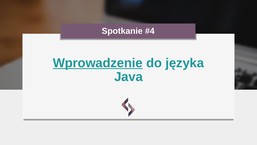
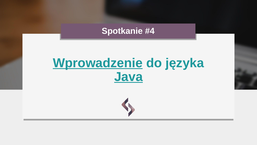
Java underline: none -> present
